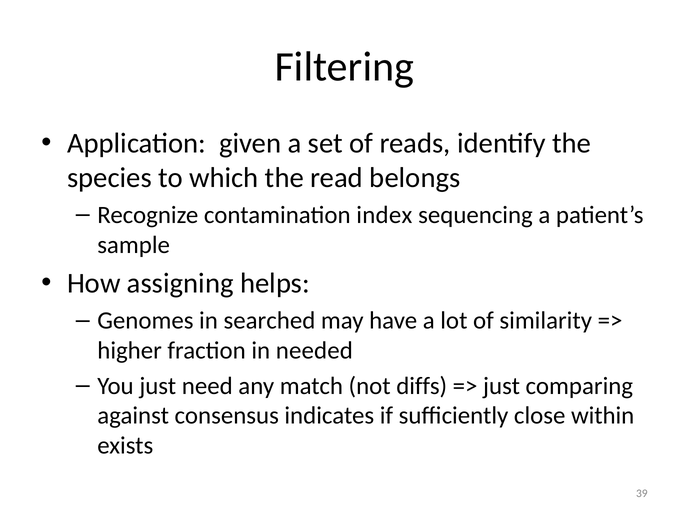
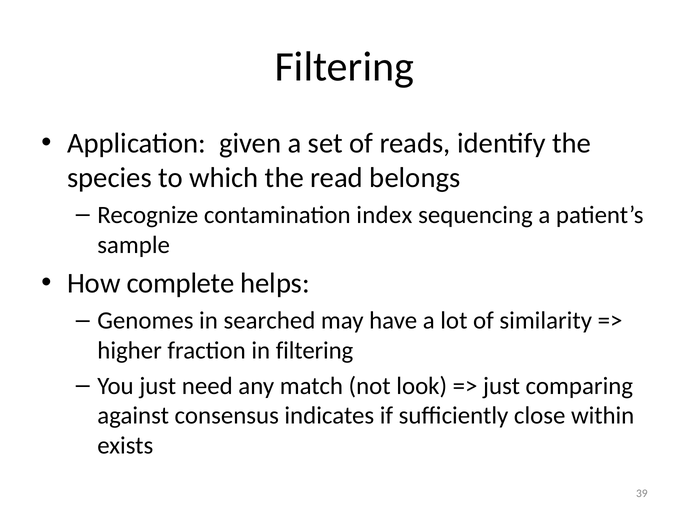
assigning: assigning -> complete
in needed: needed -> filtering
diffs: diffs -> look
